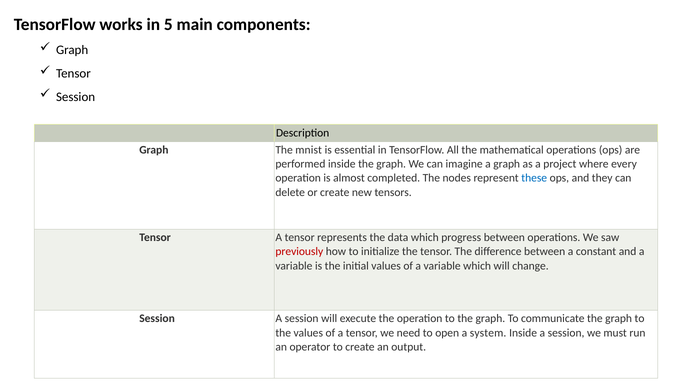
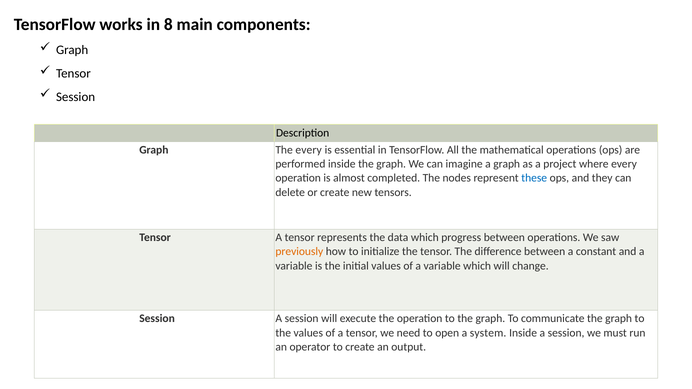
5: 5 -> 8
The mnist: mnist -> every
previously colour: red -> orange
